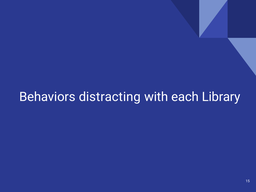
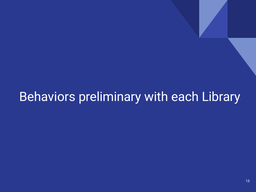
distracting: distracting -> preliminary
